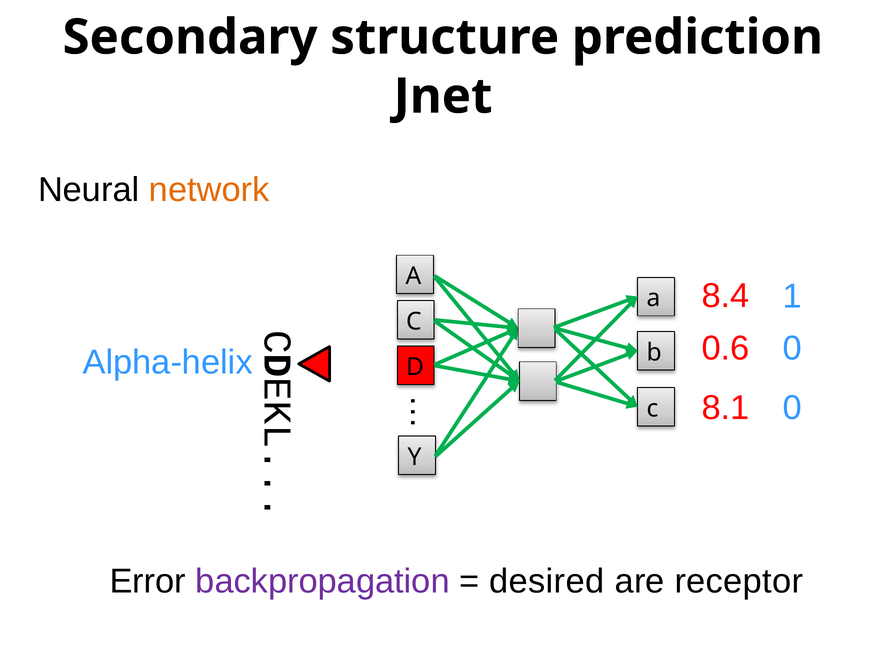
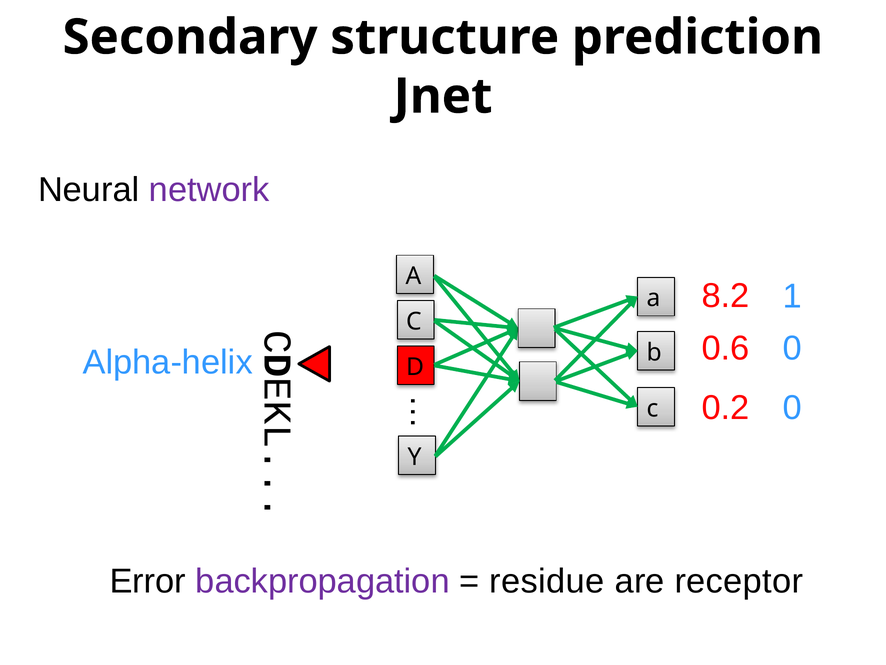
network colour: orange -> purple
8.4: 8.4 -> 8.2
8.1: 8.1 -> 0.2
desired: desired -> residue
